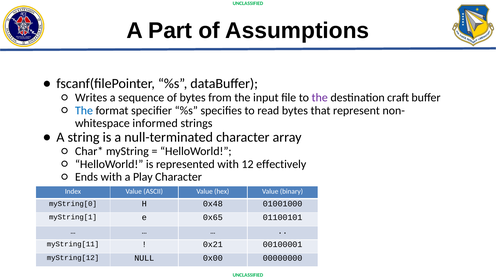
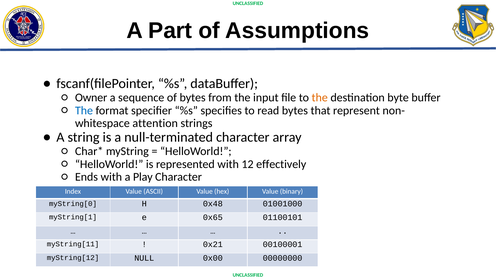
Writes: Writes -> Owner
the at (320, 98) colour: purple -> orange
craft: craft -> byte
informed: informed -> attention
